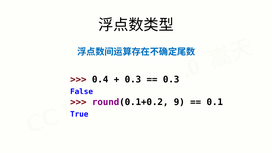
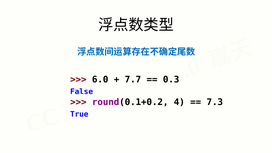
0.4: 0.4 -> 6.0
0.3 at (133, 79): 0.3 -> 7.7
round(0.1+0.2 9: 9 -> 4
0.1: 0.1 -> 7.3
